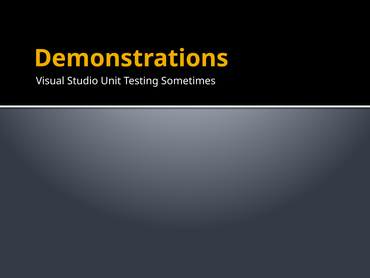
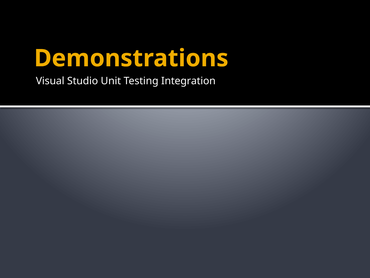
Sometimes: Sometimes -> Integration
